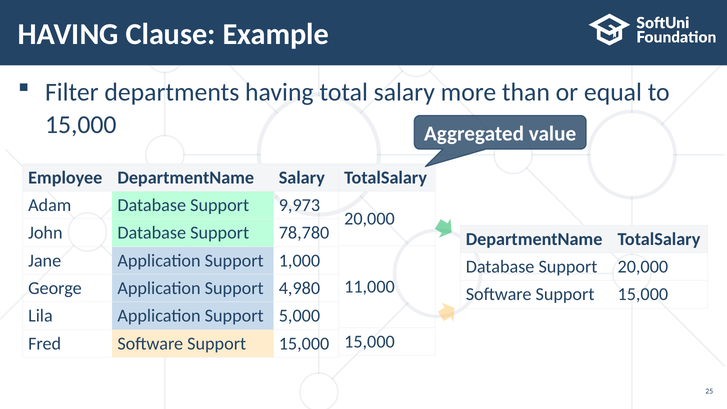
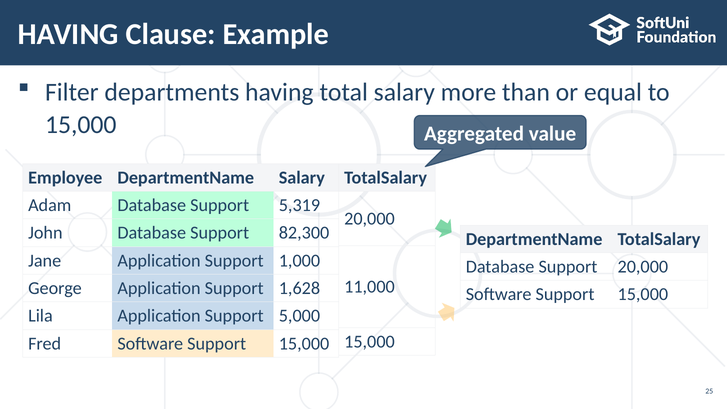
9,973: 9,973 -> 5,319
78,780: 78,780 -> 82,300
4,980: 4,980 -> 1,628
